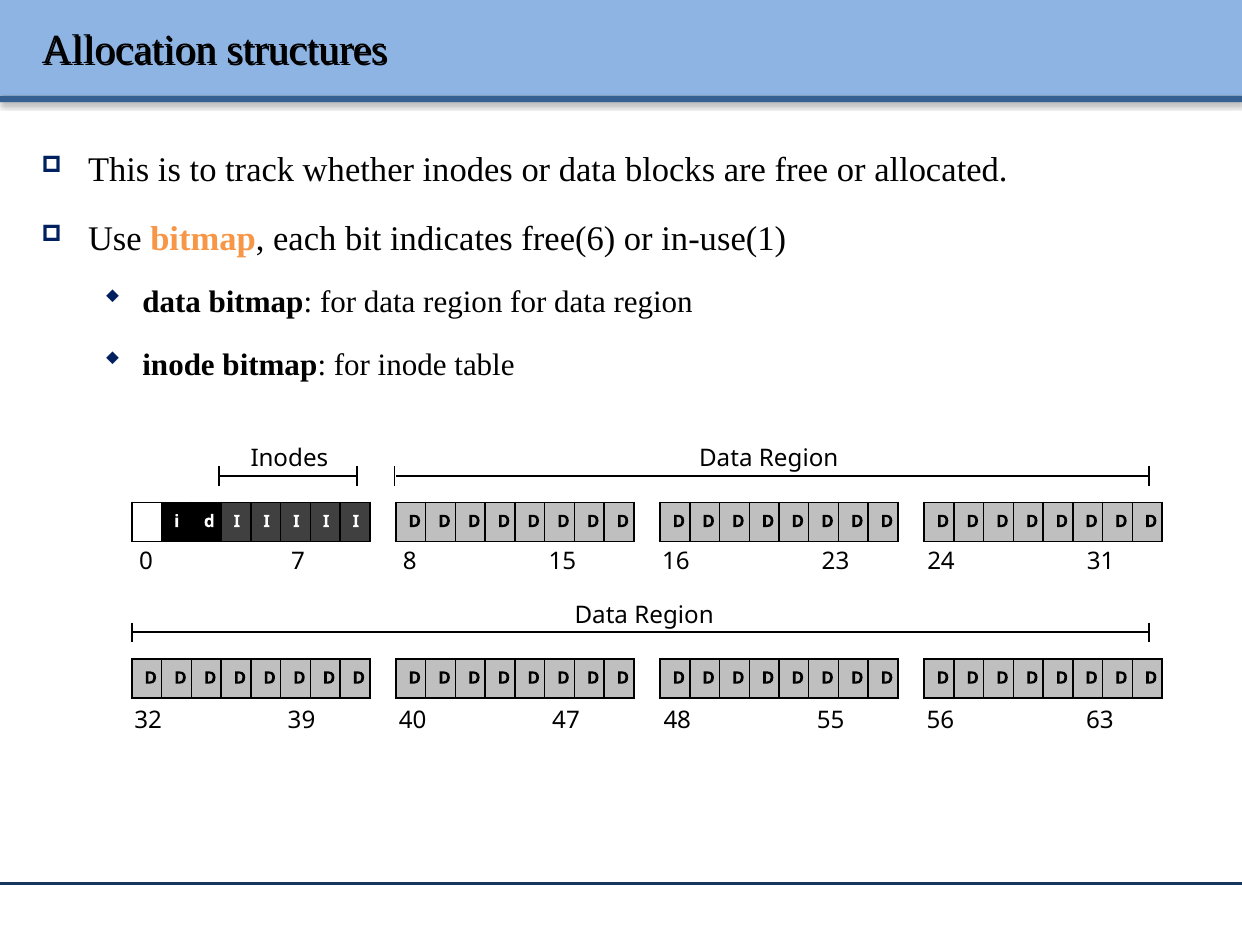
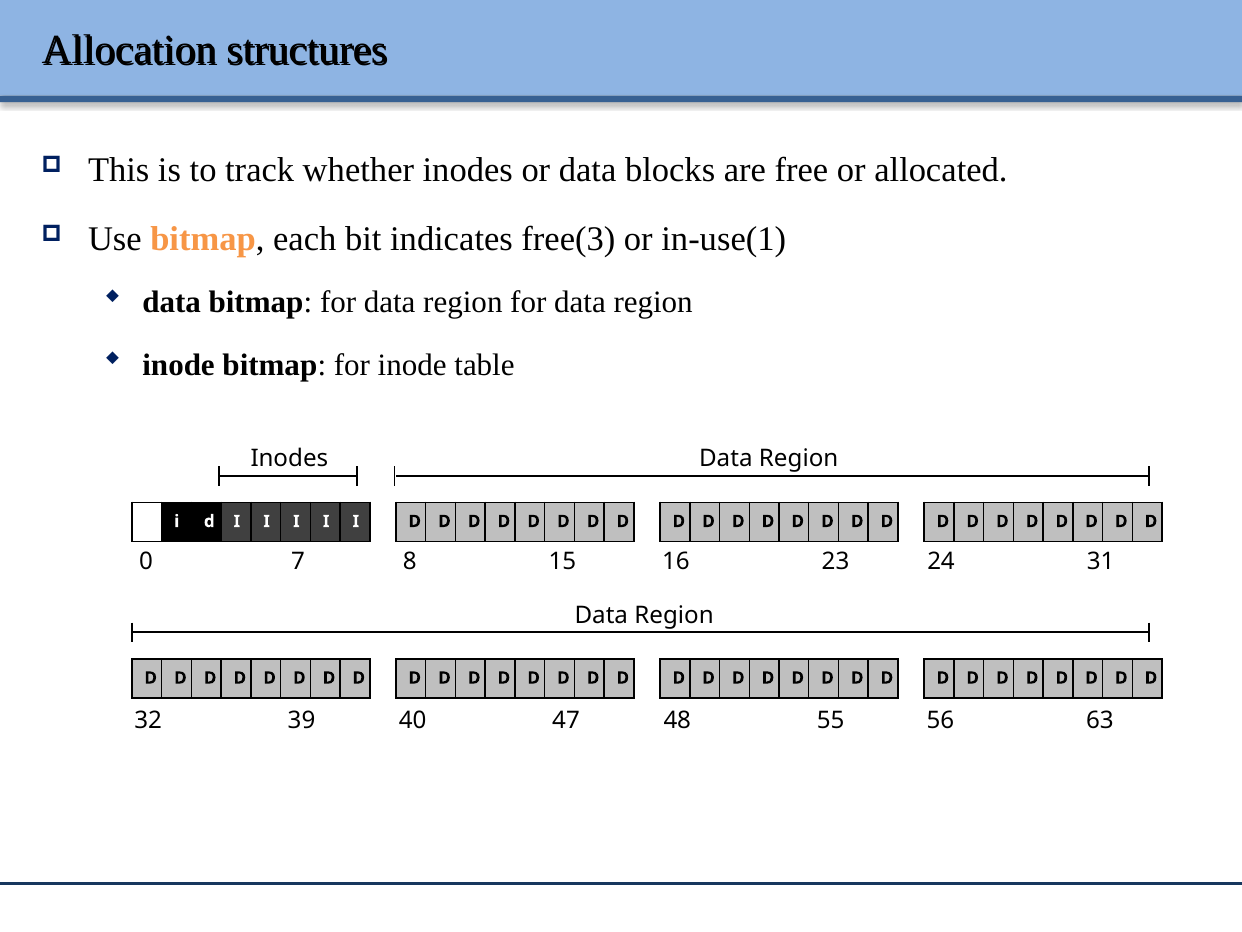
free(6: free(6 -> free(3
